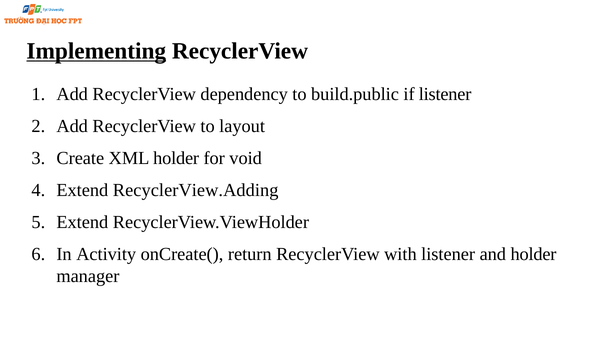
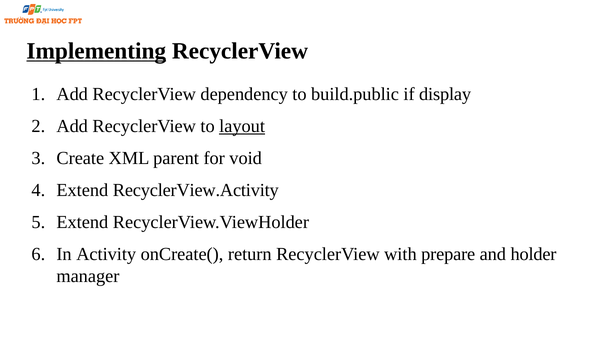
if listener: listener -> display
layout underline: none -> present
XML holder: holder -> parent
RecyclerView.Adding: RecyclerView.Adding -> RecyclerView.Activity
with listener: listener -> prepare
